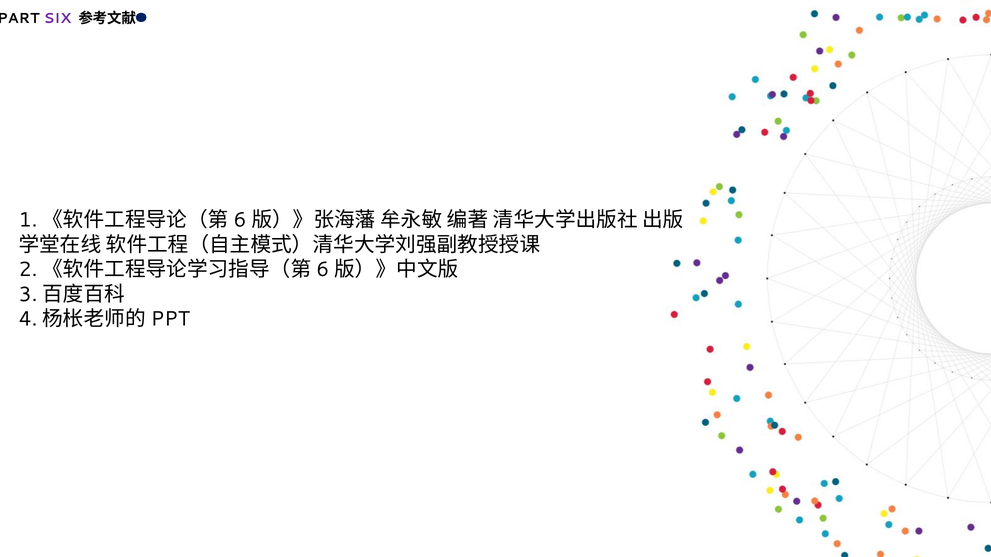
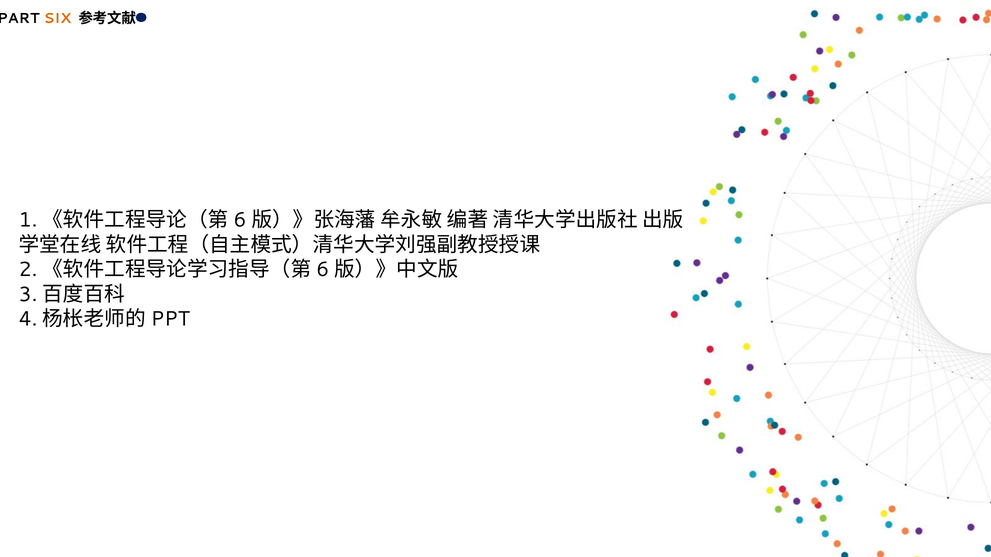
SIX colour: purple -> orange
